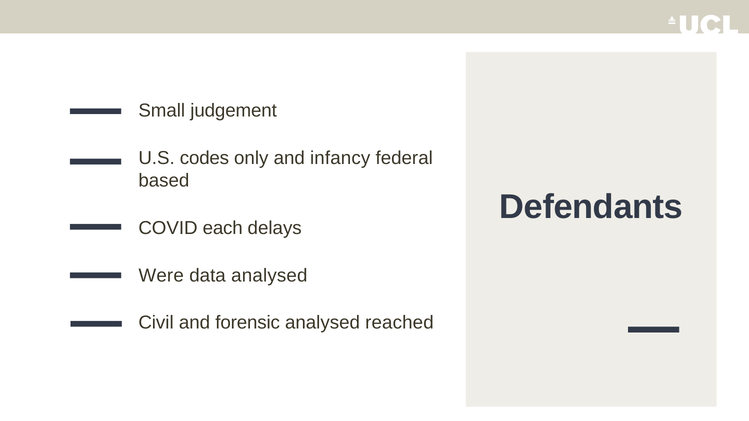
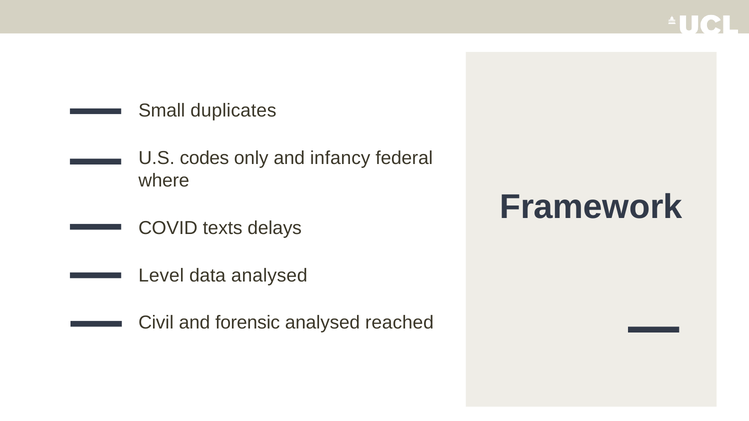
judgement: judgement -> duplicates
based: based -> where
Defendants: Defendants -> Framework
each: each -> texts
Were: Were -> Level
